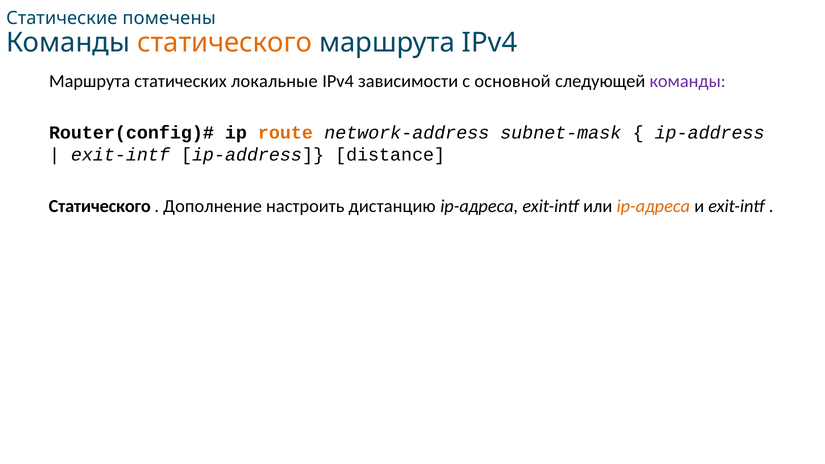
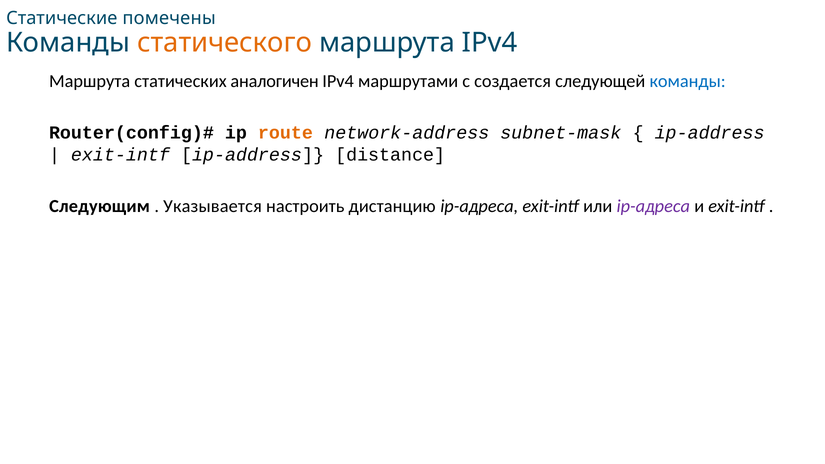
локальные: локальные -> аналогичен
зависимости: зависимости -> маршрутами
основной: основной -> создается
команды at (688, 81) colour: purple -> blue
Статического at (100, 206): Статического -> Следующим
Дополнение: Дополнение -> Указывается
ip-адреса at (653, 206) colour: orange -> purple
